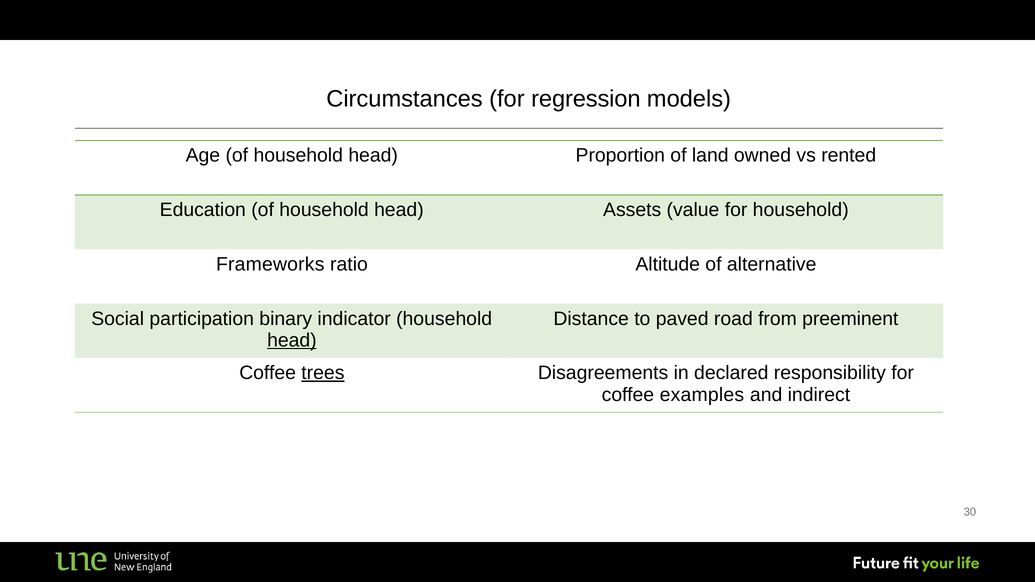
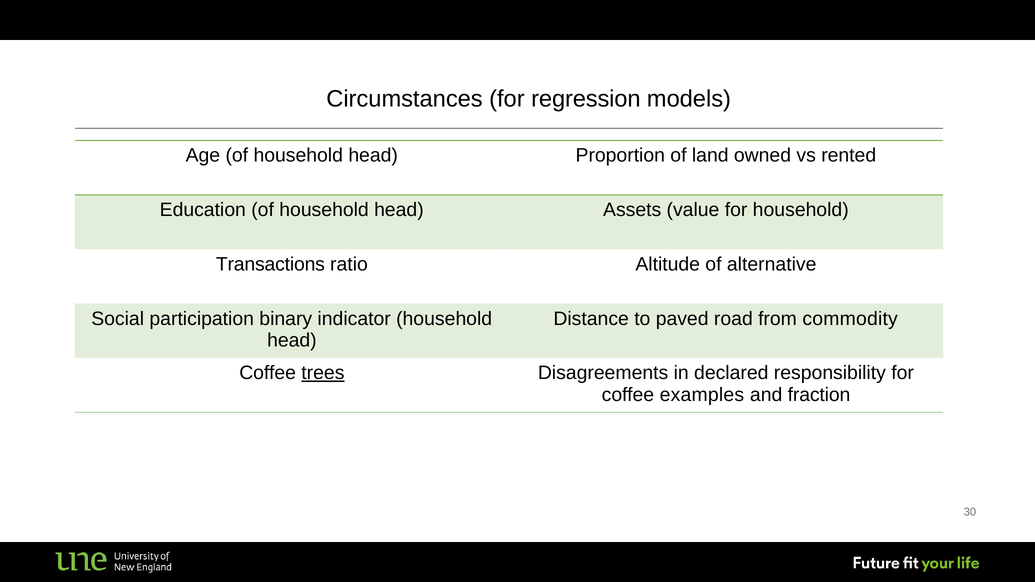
Frameworks: Frameworks -> Transactions
preeminent: preeminent -> commodity
head at (292, 340) underline: present -> none
indirect: indirect -> fraction
